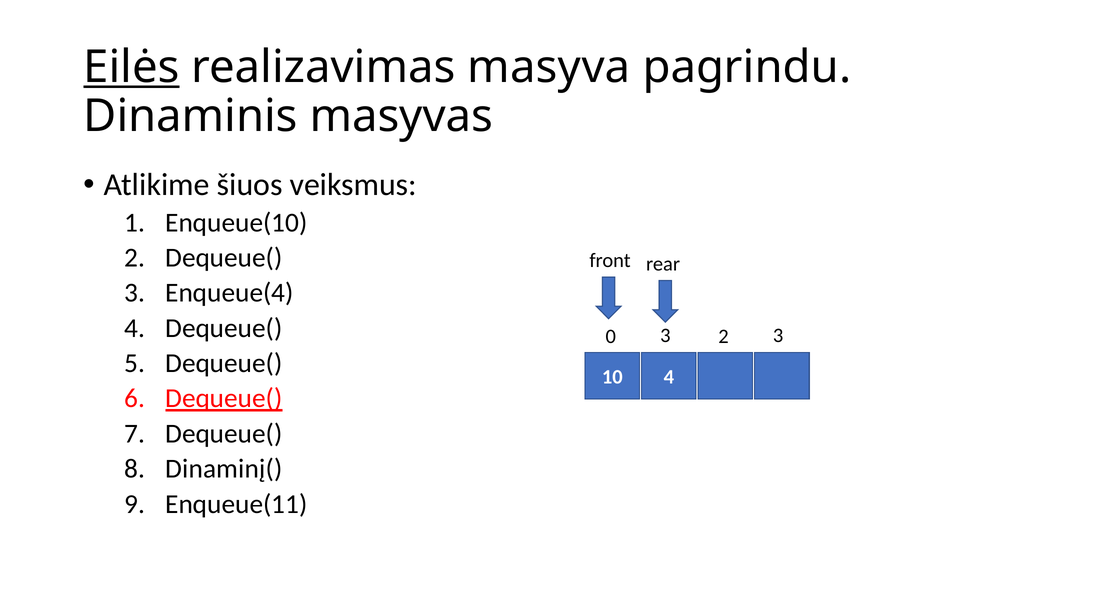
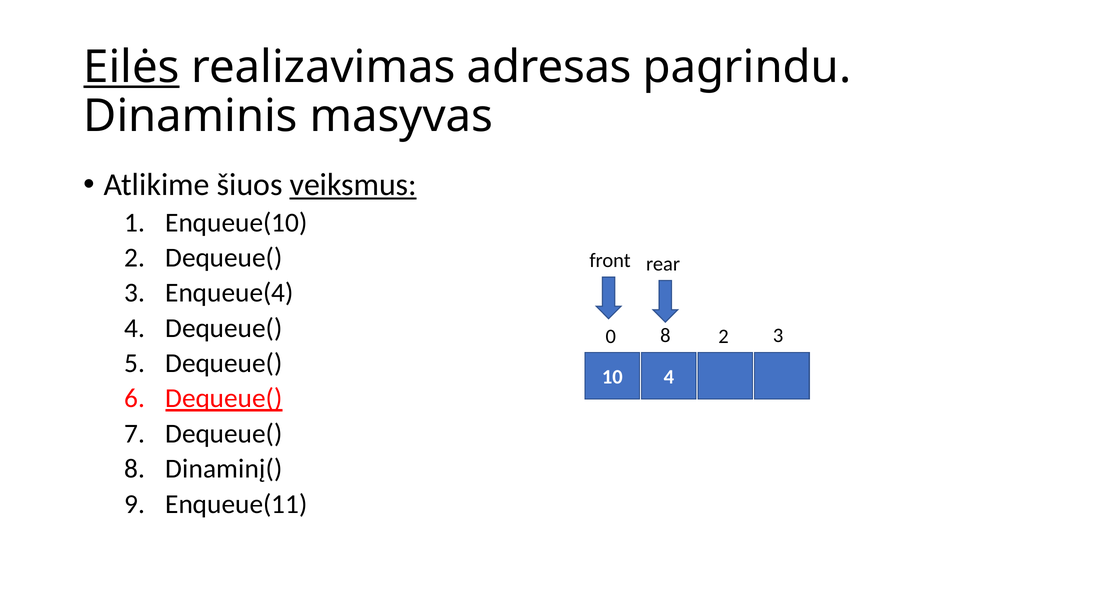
masyva: masyva -> adresas
veiksmus underline: none -> present
0 3: 3 -> 8
